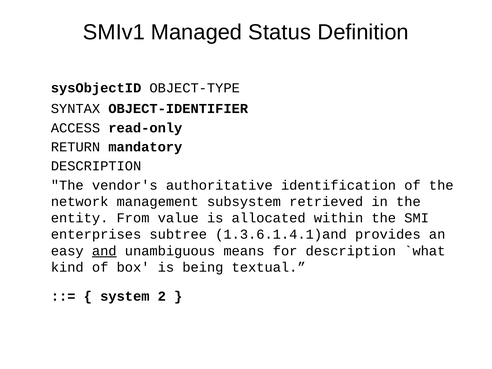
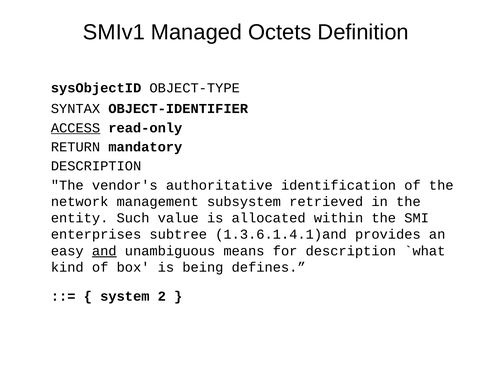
Status: Status -> Octets
ACCESS underline: none -> present
From: From -> Such
textual: textual -> defines
